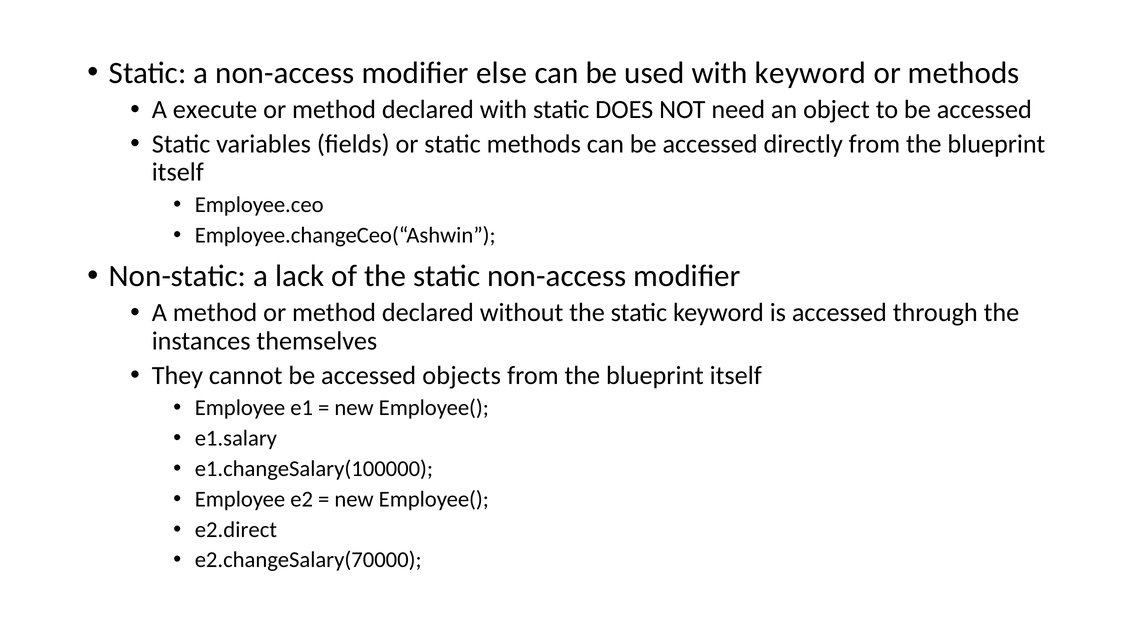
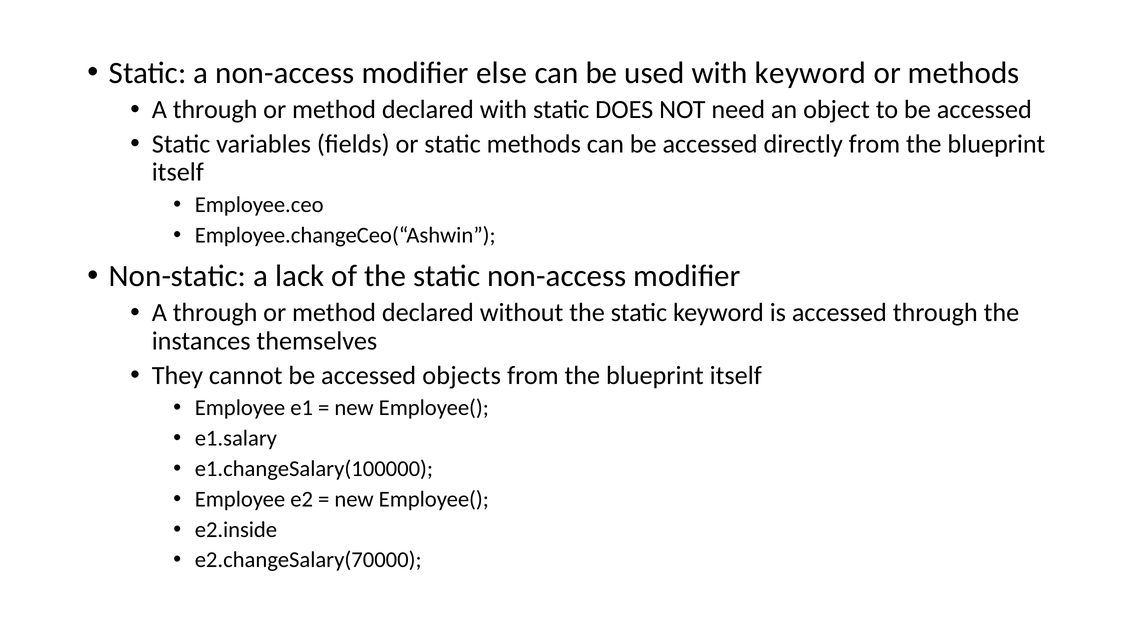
execute at (215, 110): execute -> through
method at (215, 313): method -> through
e2.direct: e2.direct -> e2.inside
